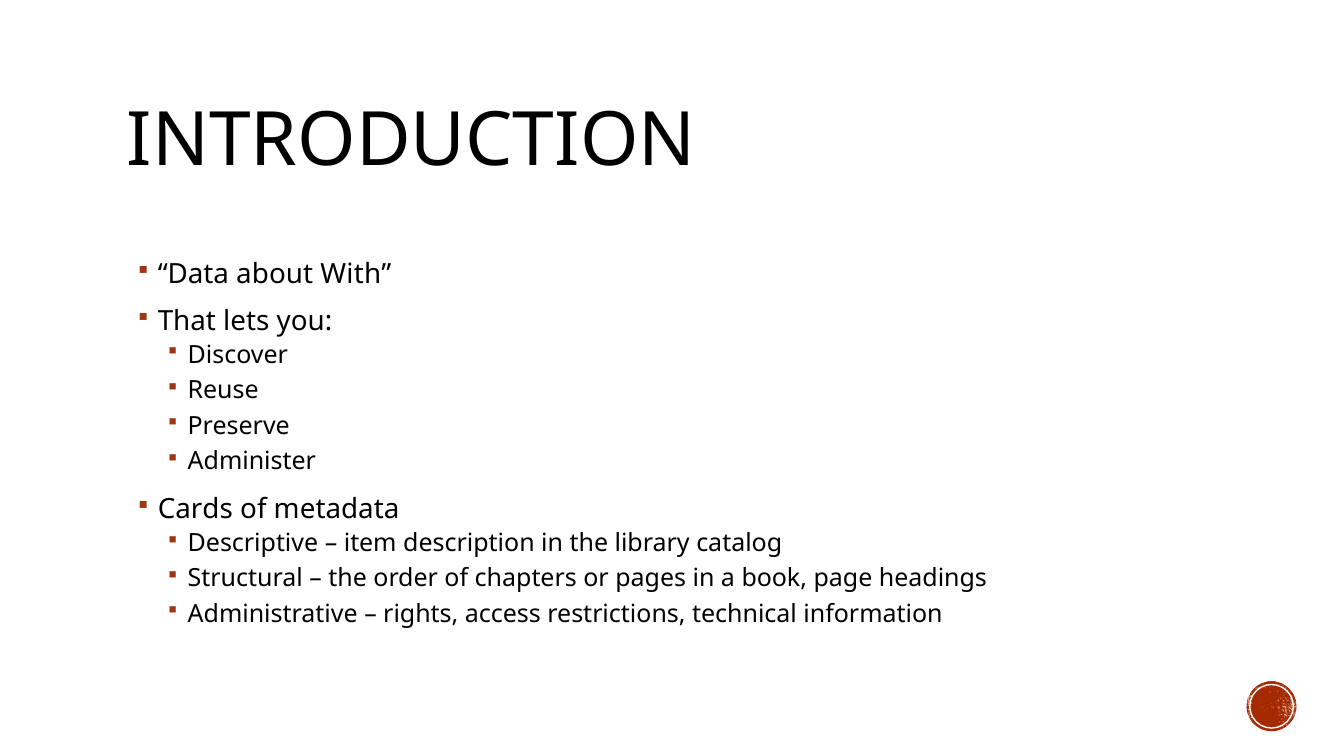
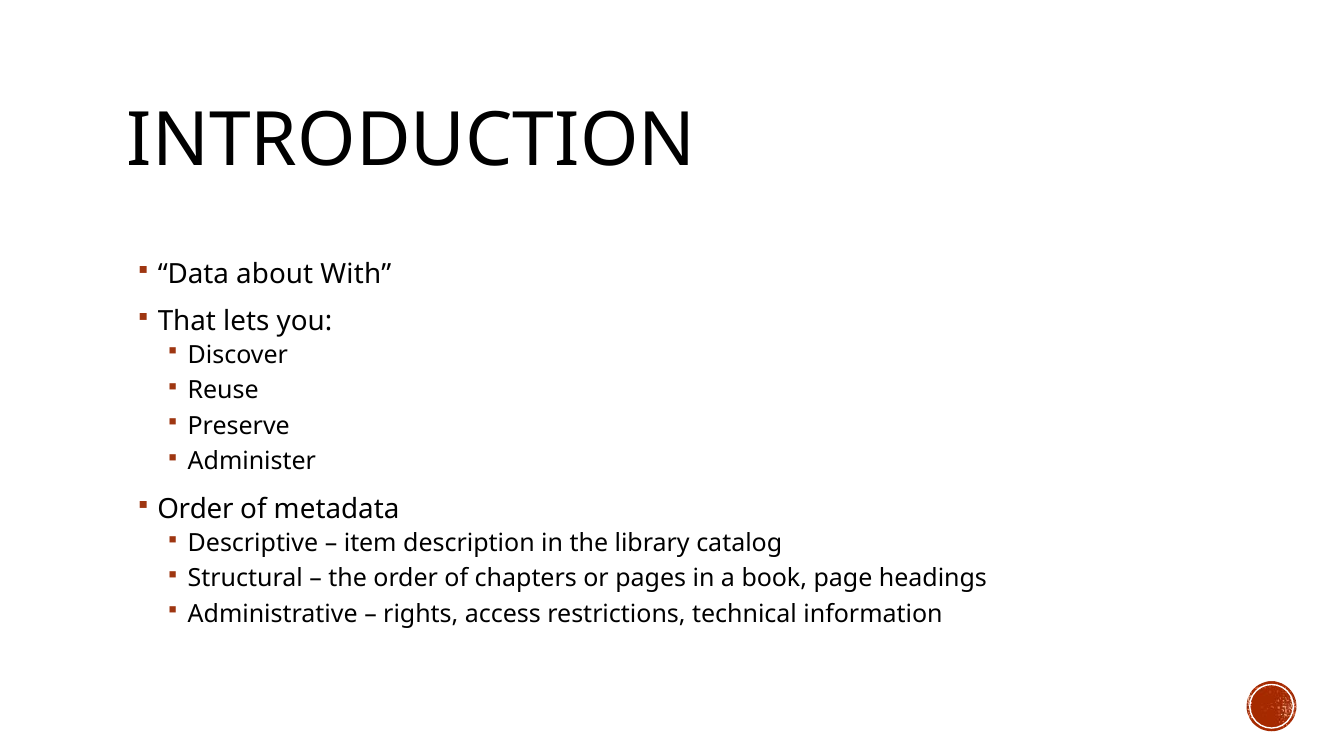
Cards at (195, 509): Cards -> Order
